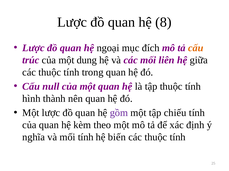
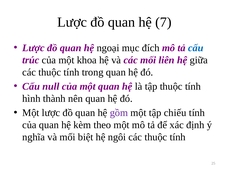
8: 8 -> 7
cấu at (196, 48) colour: orange -> blue
dung: dung -> khoa
mối tính: tính -> biệt
biến: biến -> ngôi
